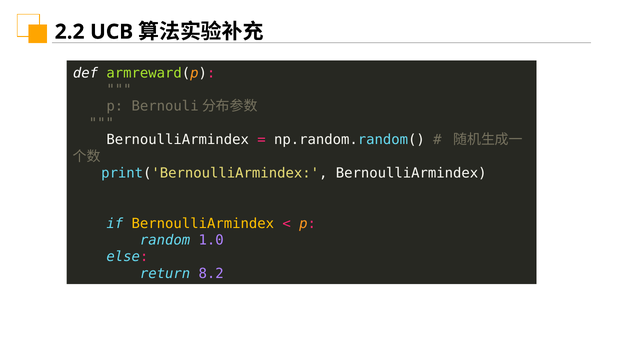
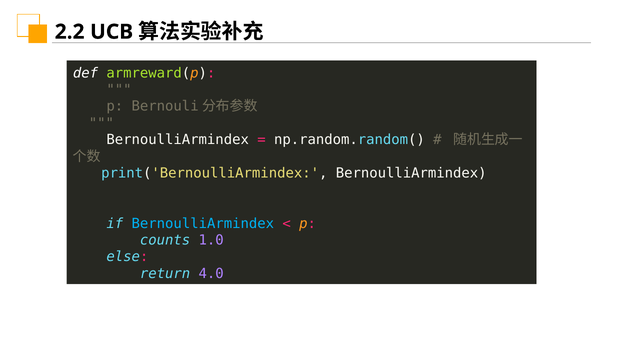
BernoulliArmindex at (203, 224) colour: yellow -> light blue
random: random -> counts
8.2: 8.2 -> 4.0
